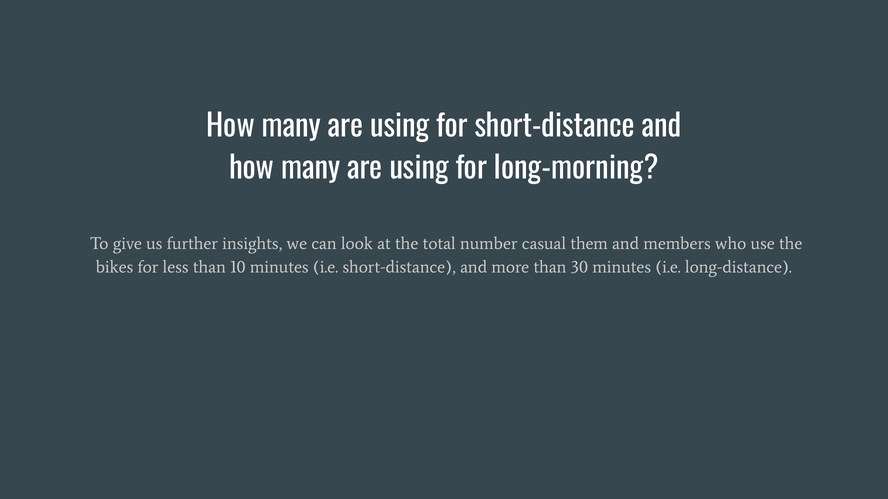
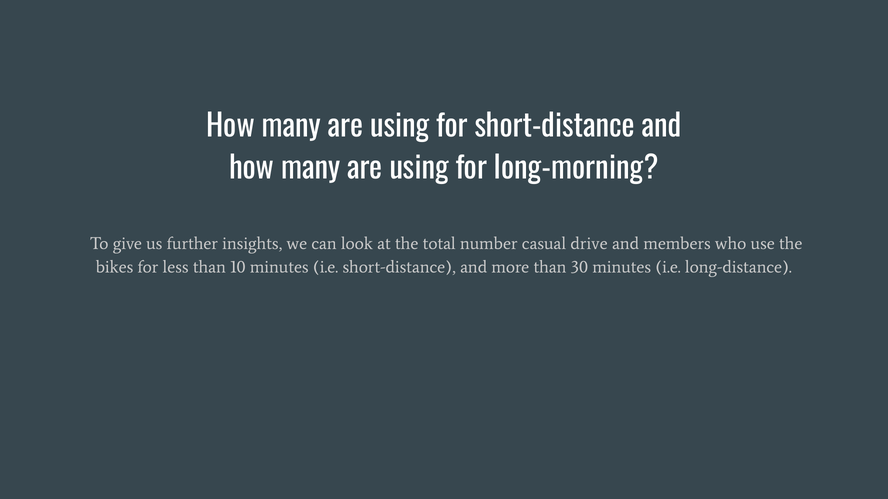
them: them -> drive
